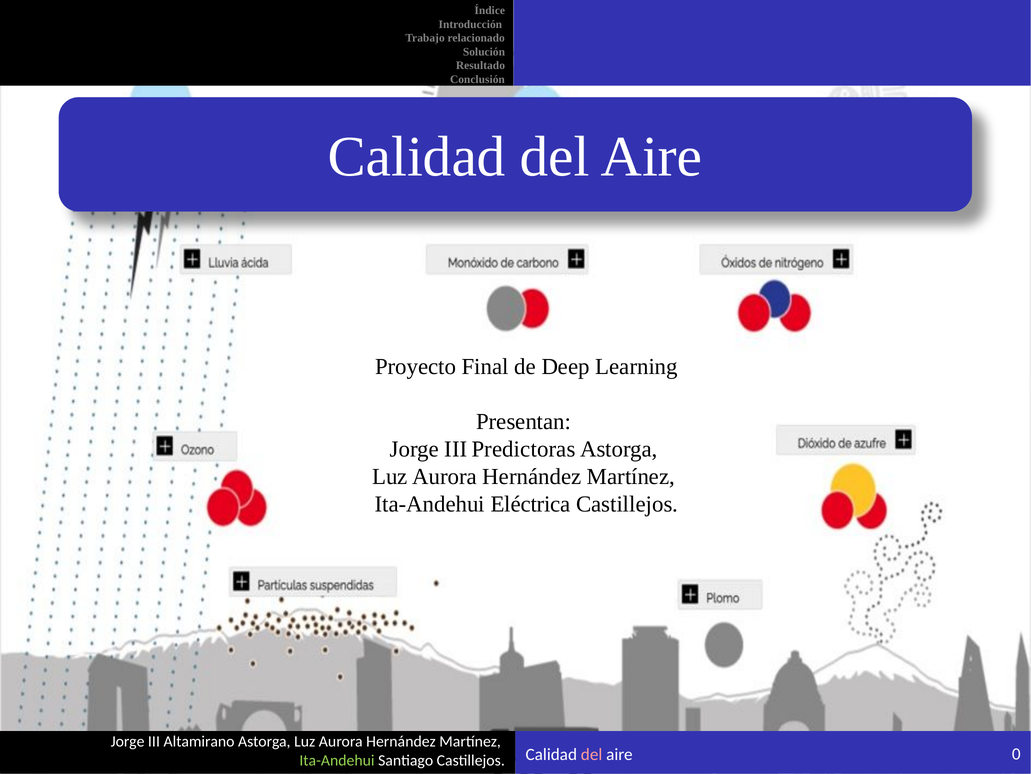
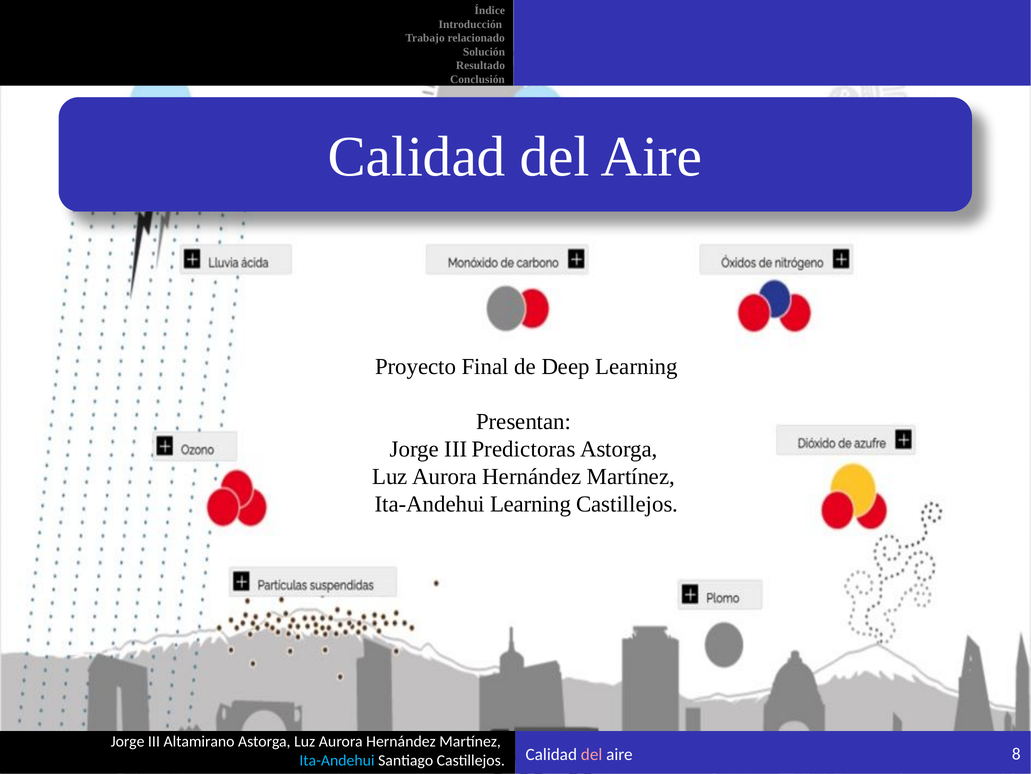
Ita-Andehui Eléctrica: Eléctrica -> Learning
0: 0 -> 8
Ita-Andehui at (337, 760) colour: light green -> light blue
